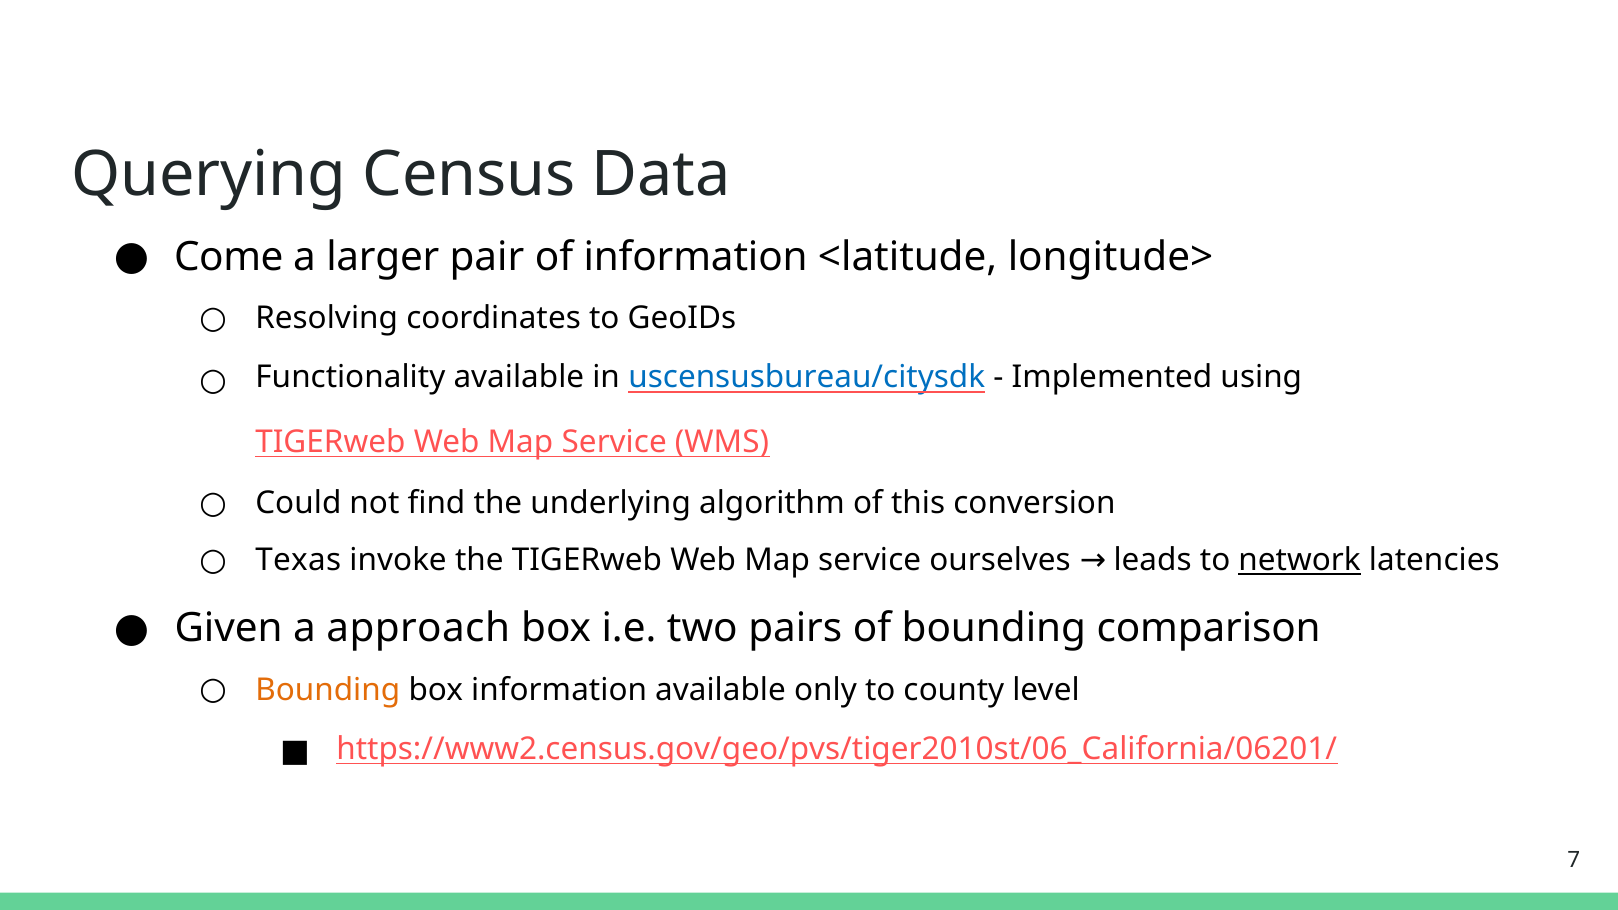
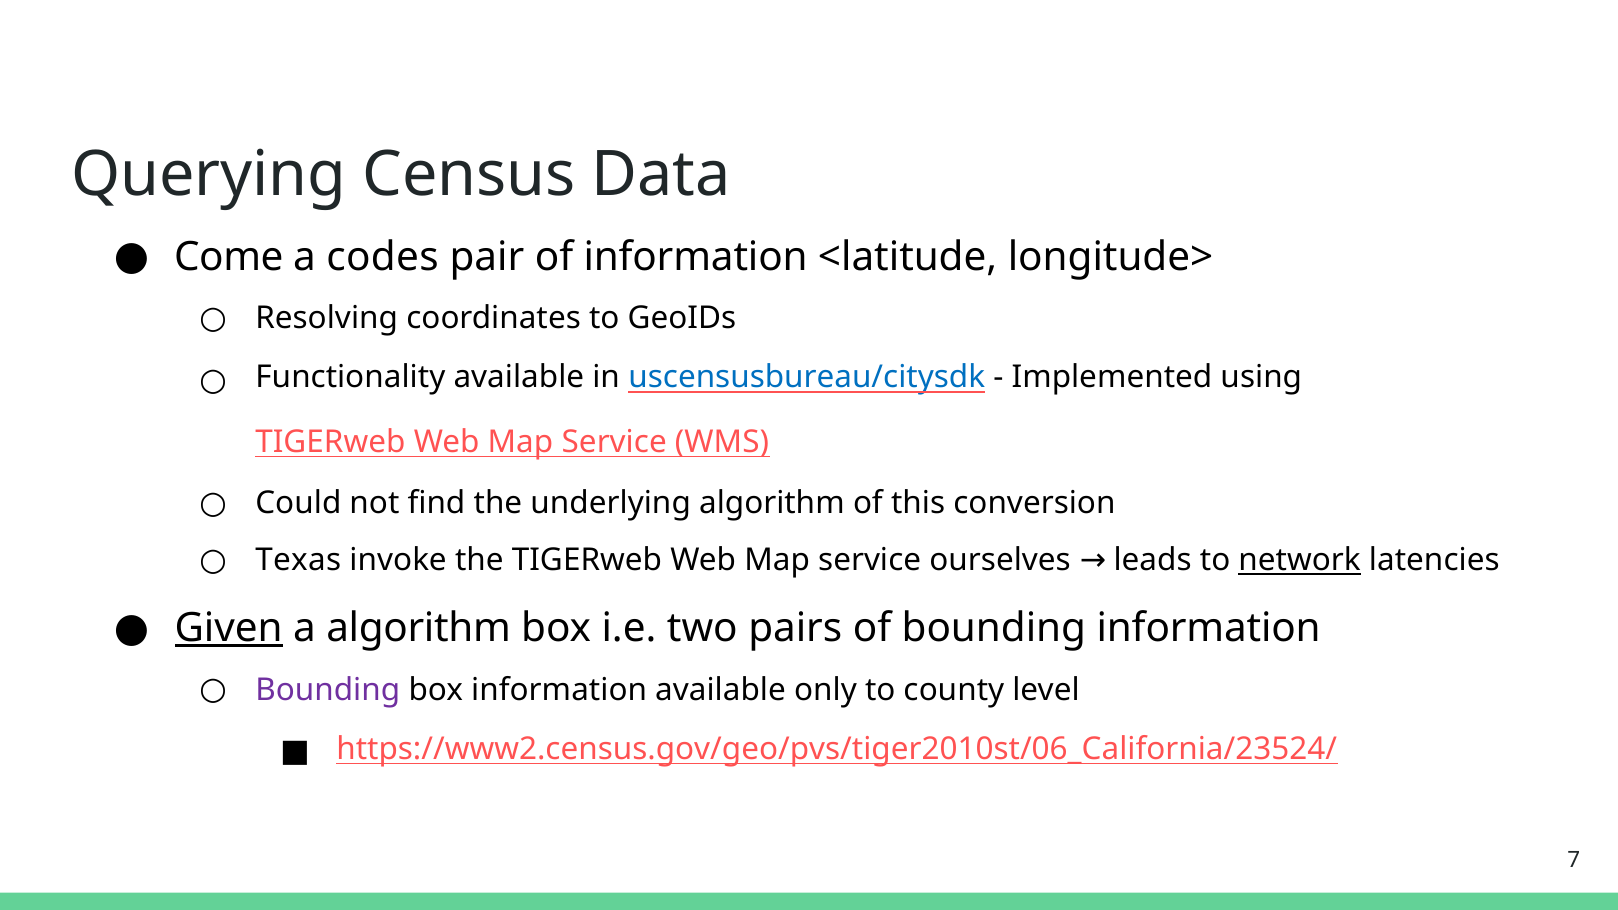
larger: larger -> codes
Given underline: none -> present
a approach: approach -> algorithm
bounding comparison: comparison -> information
Bounding at (328, 690) colour: orange -> purple
https://www2.census.gov/geo/pvs/tiger2010st/06_California/06201/: https://www2.census.gov/geo/pvs/tiger2010st/06_California/06201/ -> https://www2.census.gov/geo/pvs/tiger2010st/06_California/23524/
